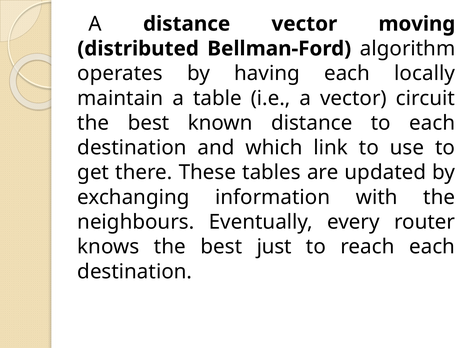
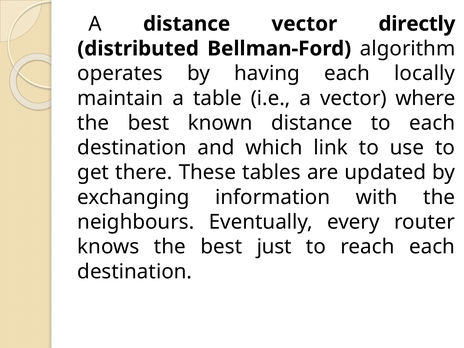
moving: moving -> directly
circuit: circuit -> where
